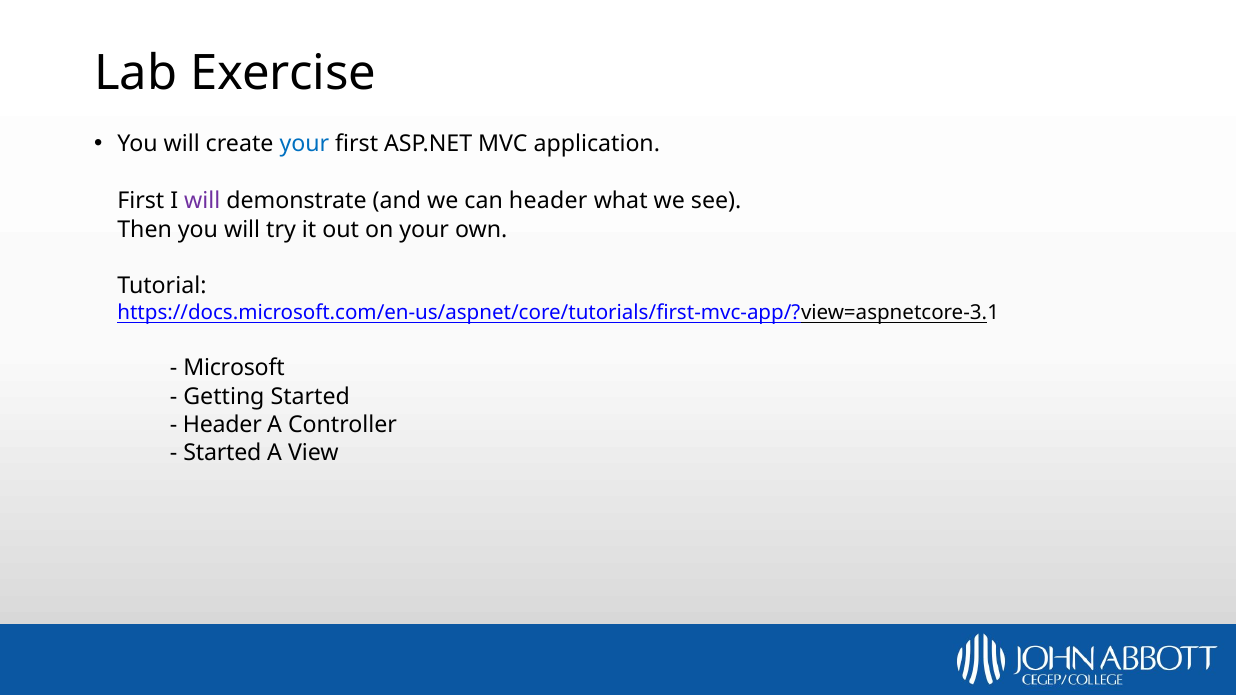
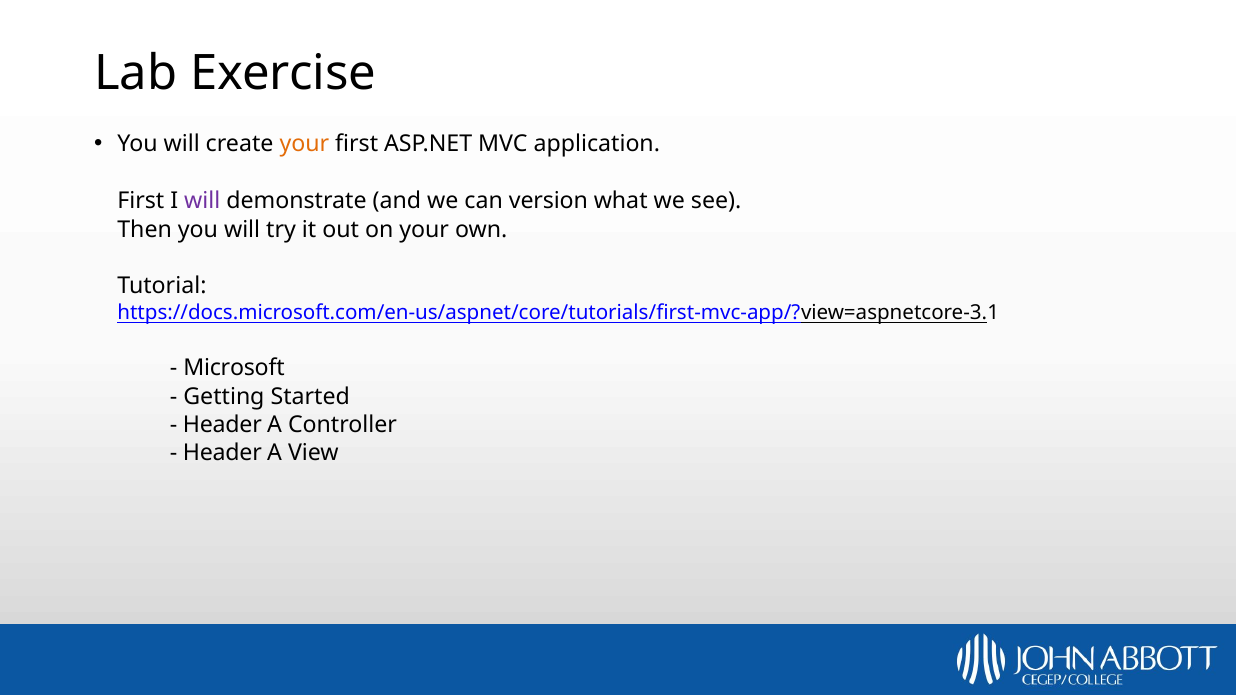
your at (304, 144) colour: blue -> orange
can header: header -> version
Started at (222, 453): Started -> Header
